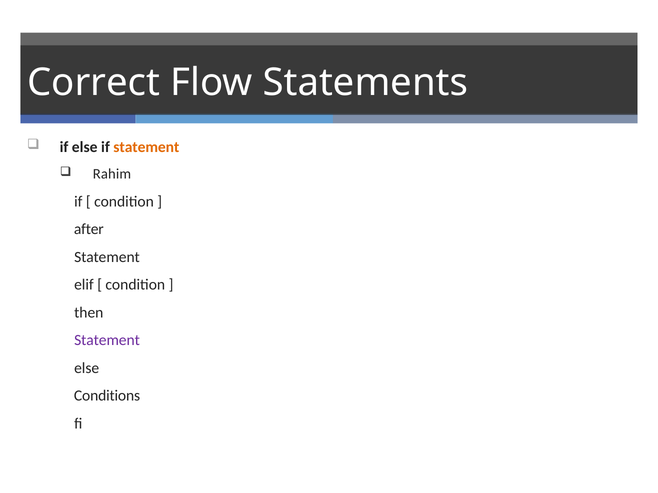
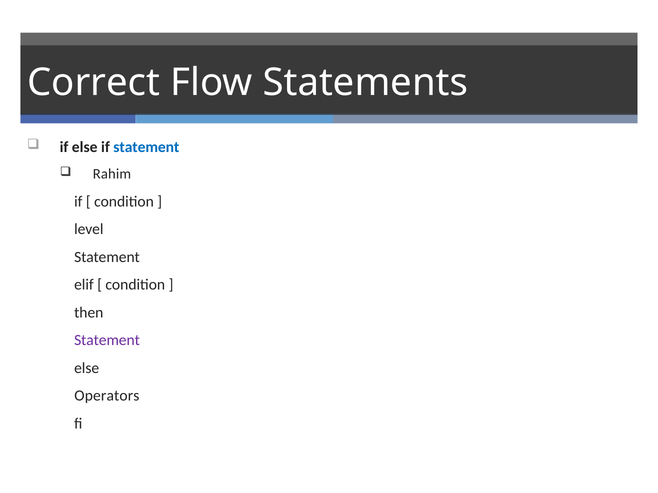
statement at (146, 147) colour: orange -> blue
after: after -> level
Conditions: Conditions -> Operators
